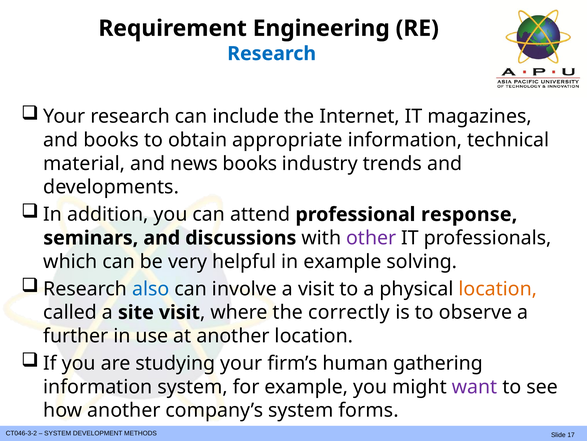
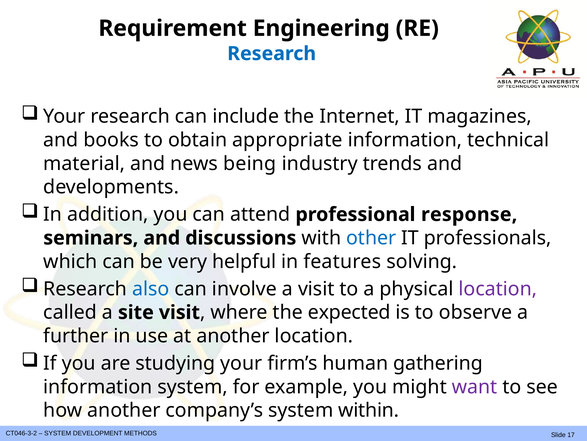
news books: books -> being
other colour: purple -> blue
in example: example -> features
location at (498, 288) colour: orange -> purple
correctly: correctly -> expected
forms: forms -> within
